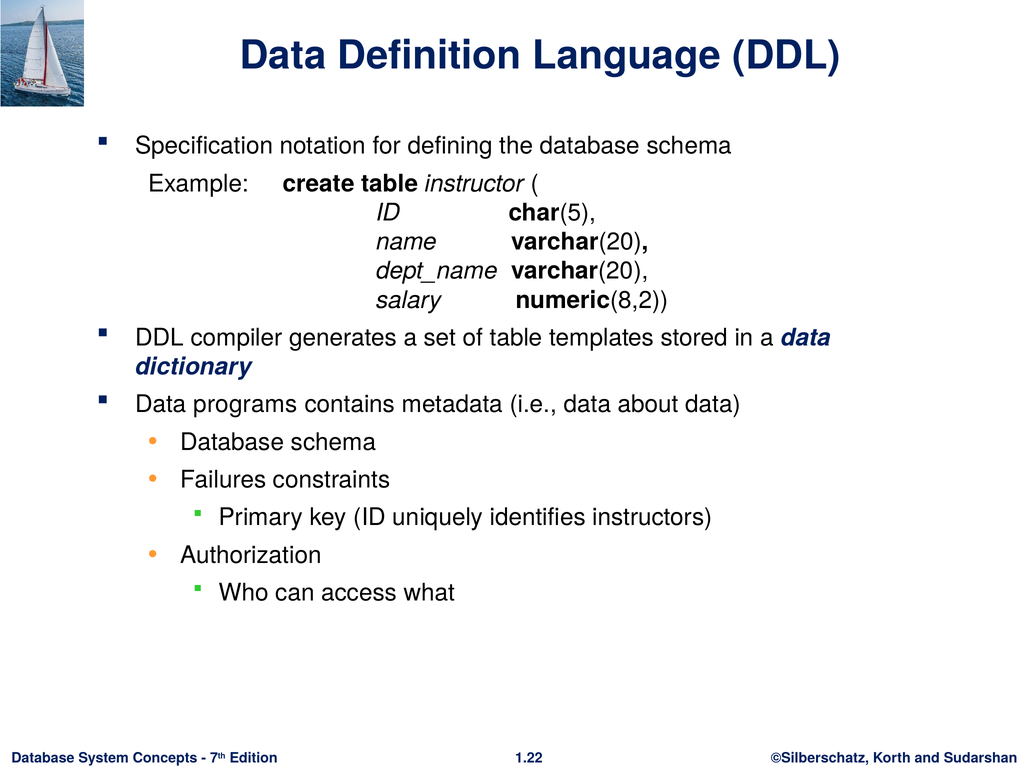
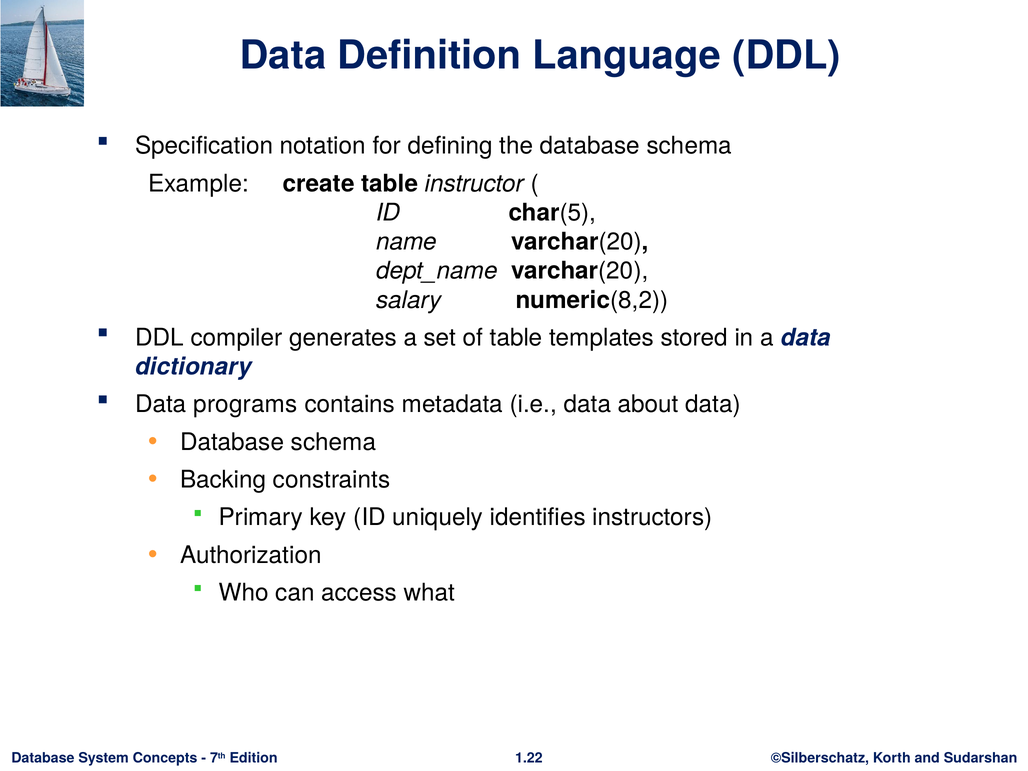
Failures: Failures -> Backing
